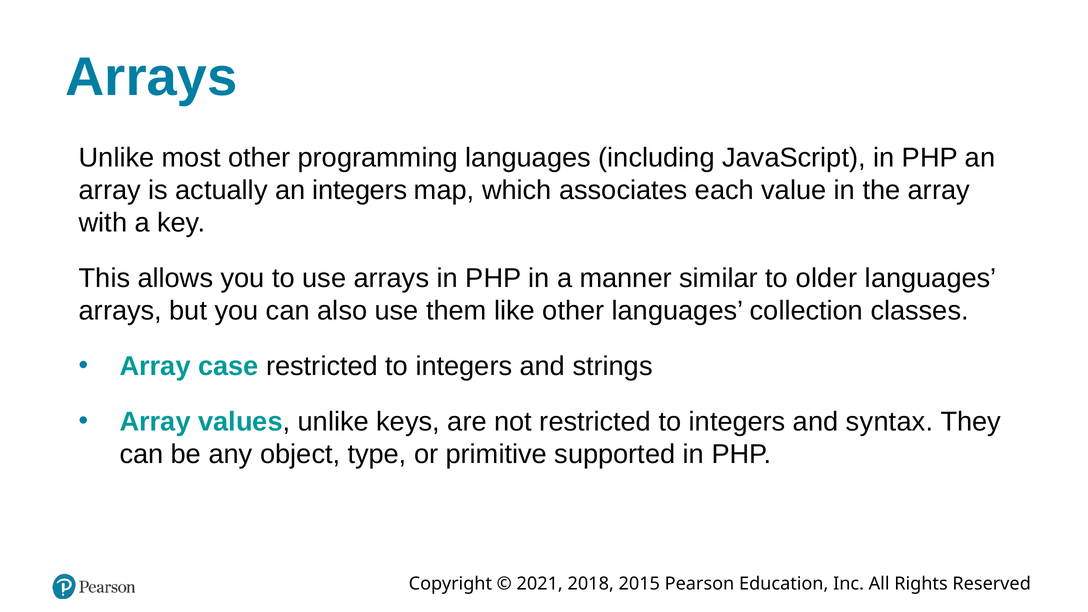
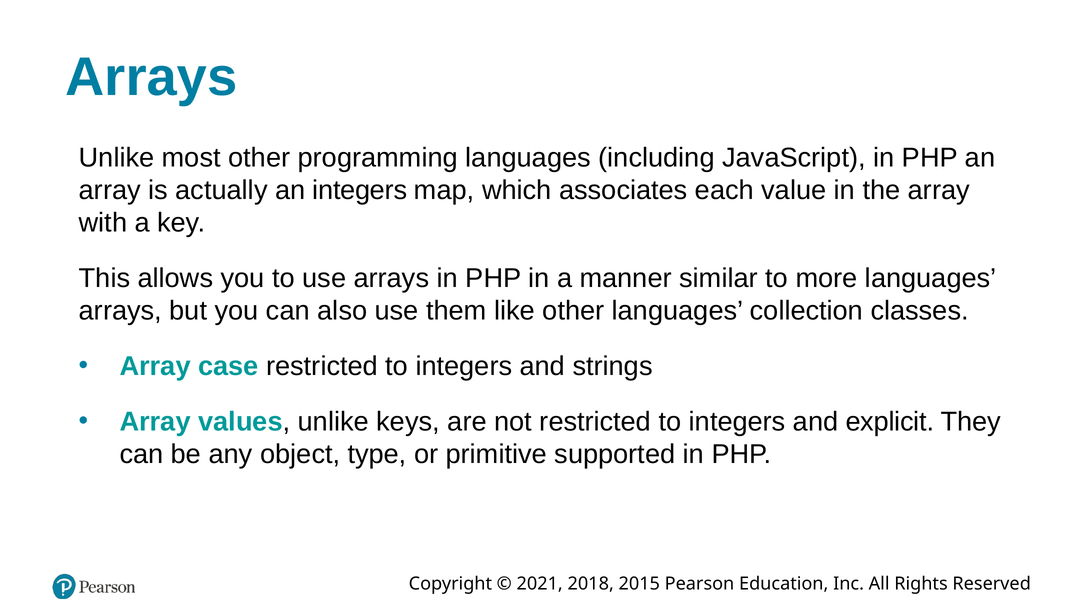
older: older -> more
syntax: syntax -> explicit
